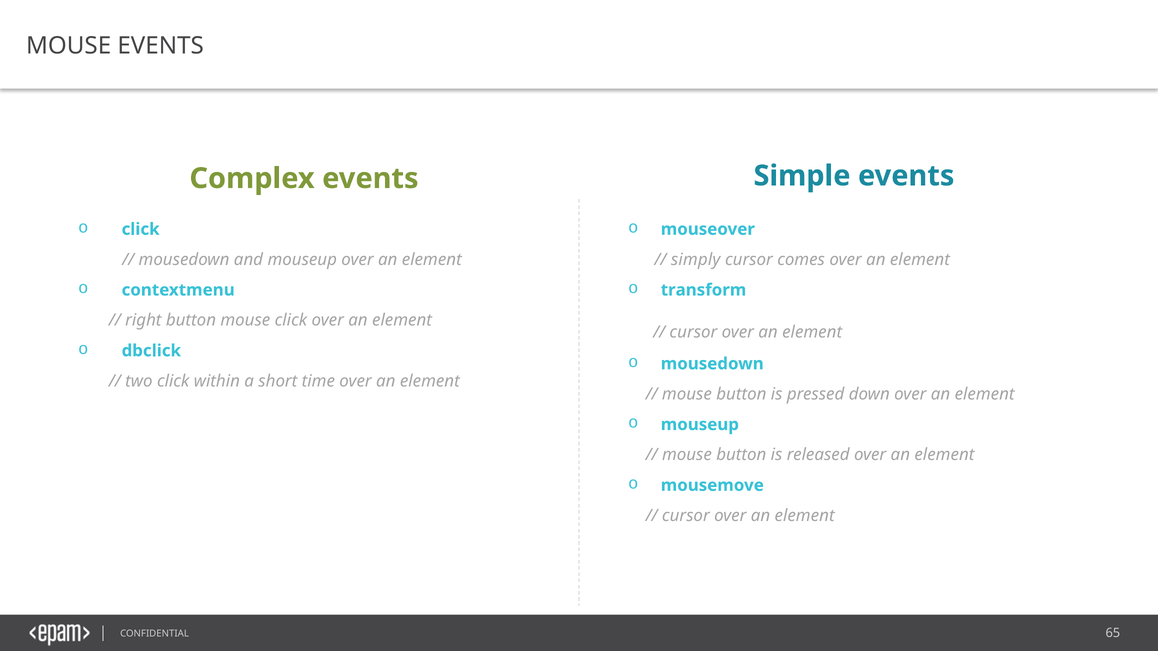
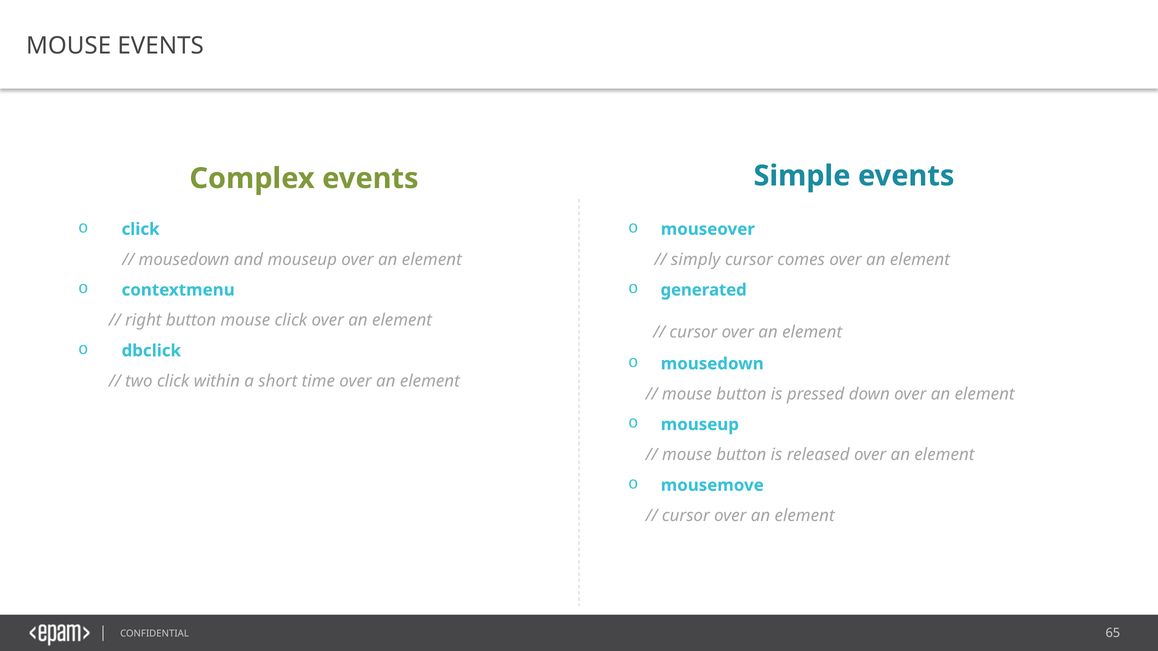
transform: transform -> generated
